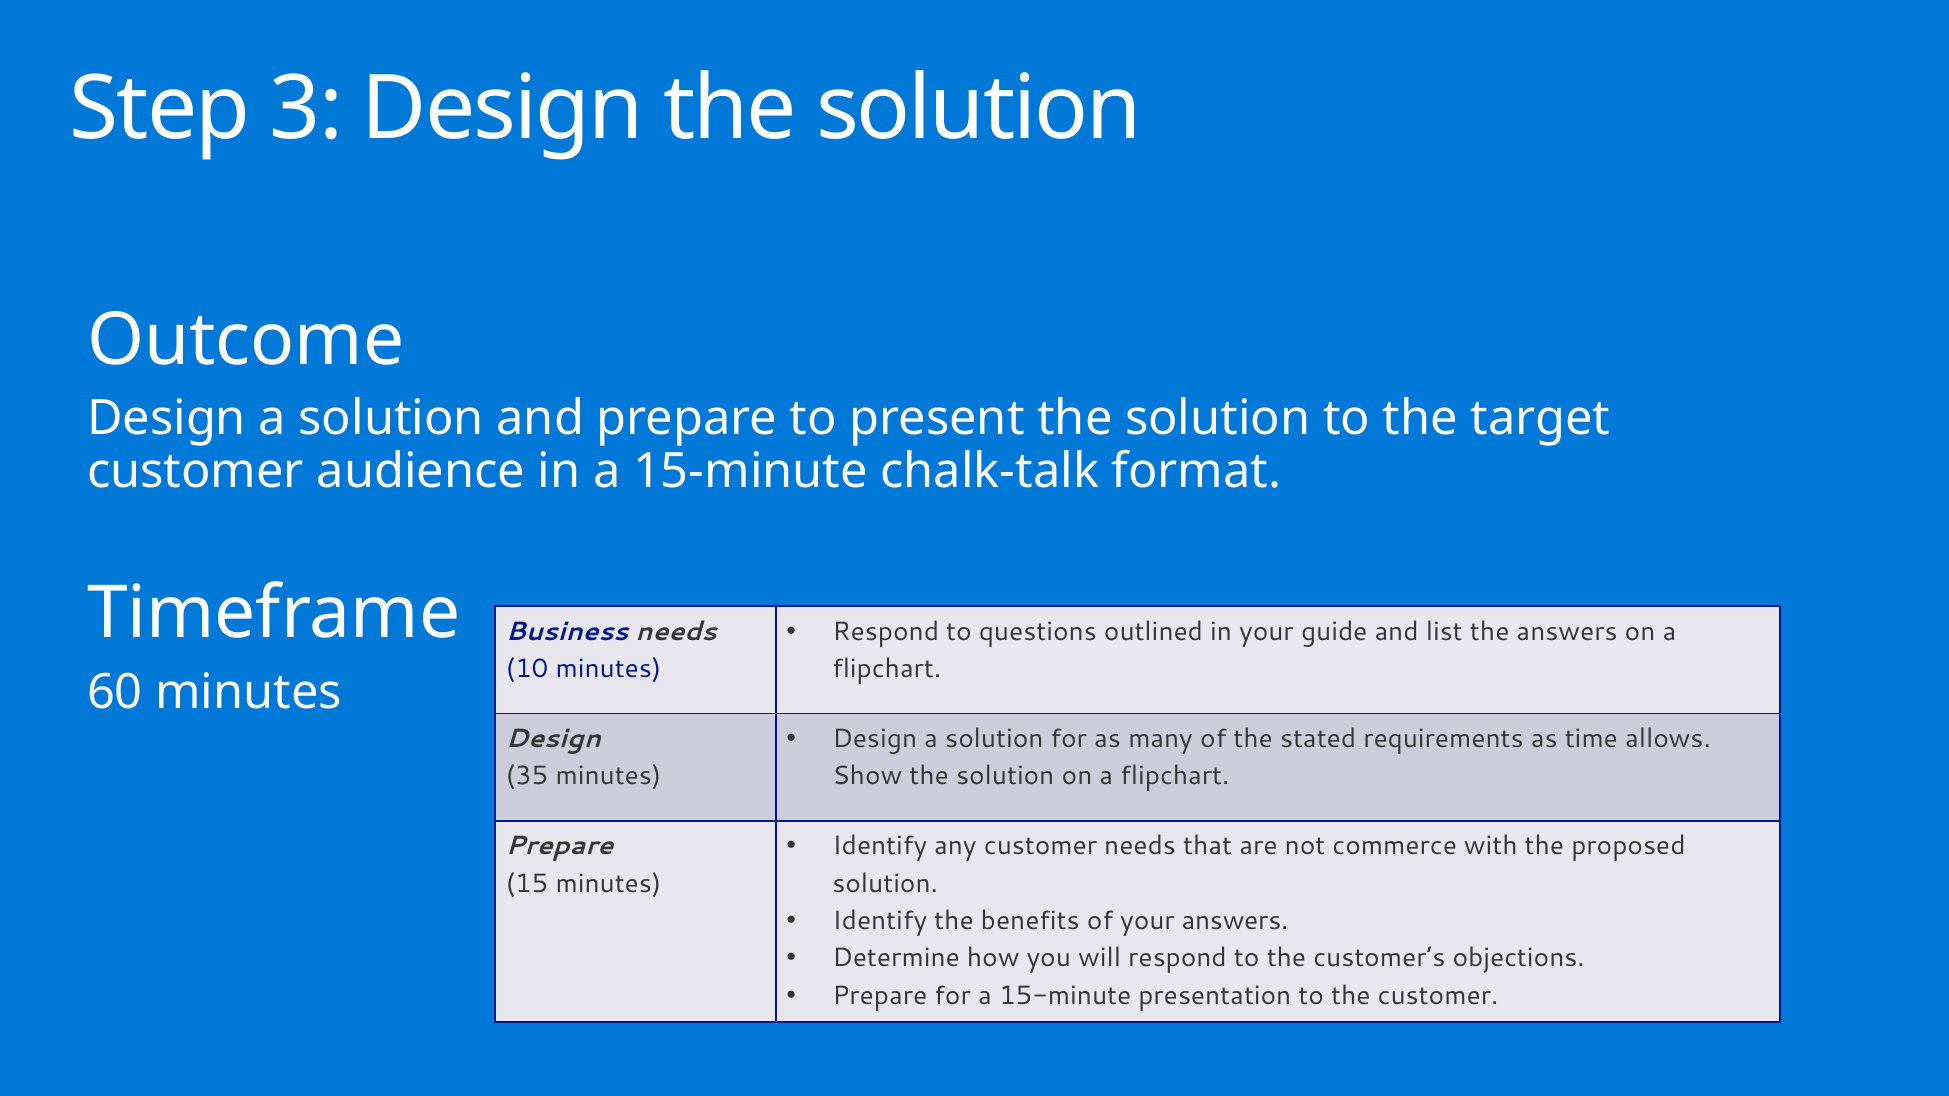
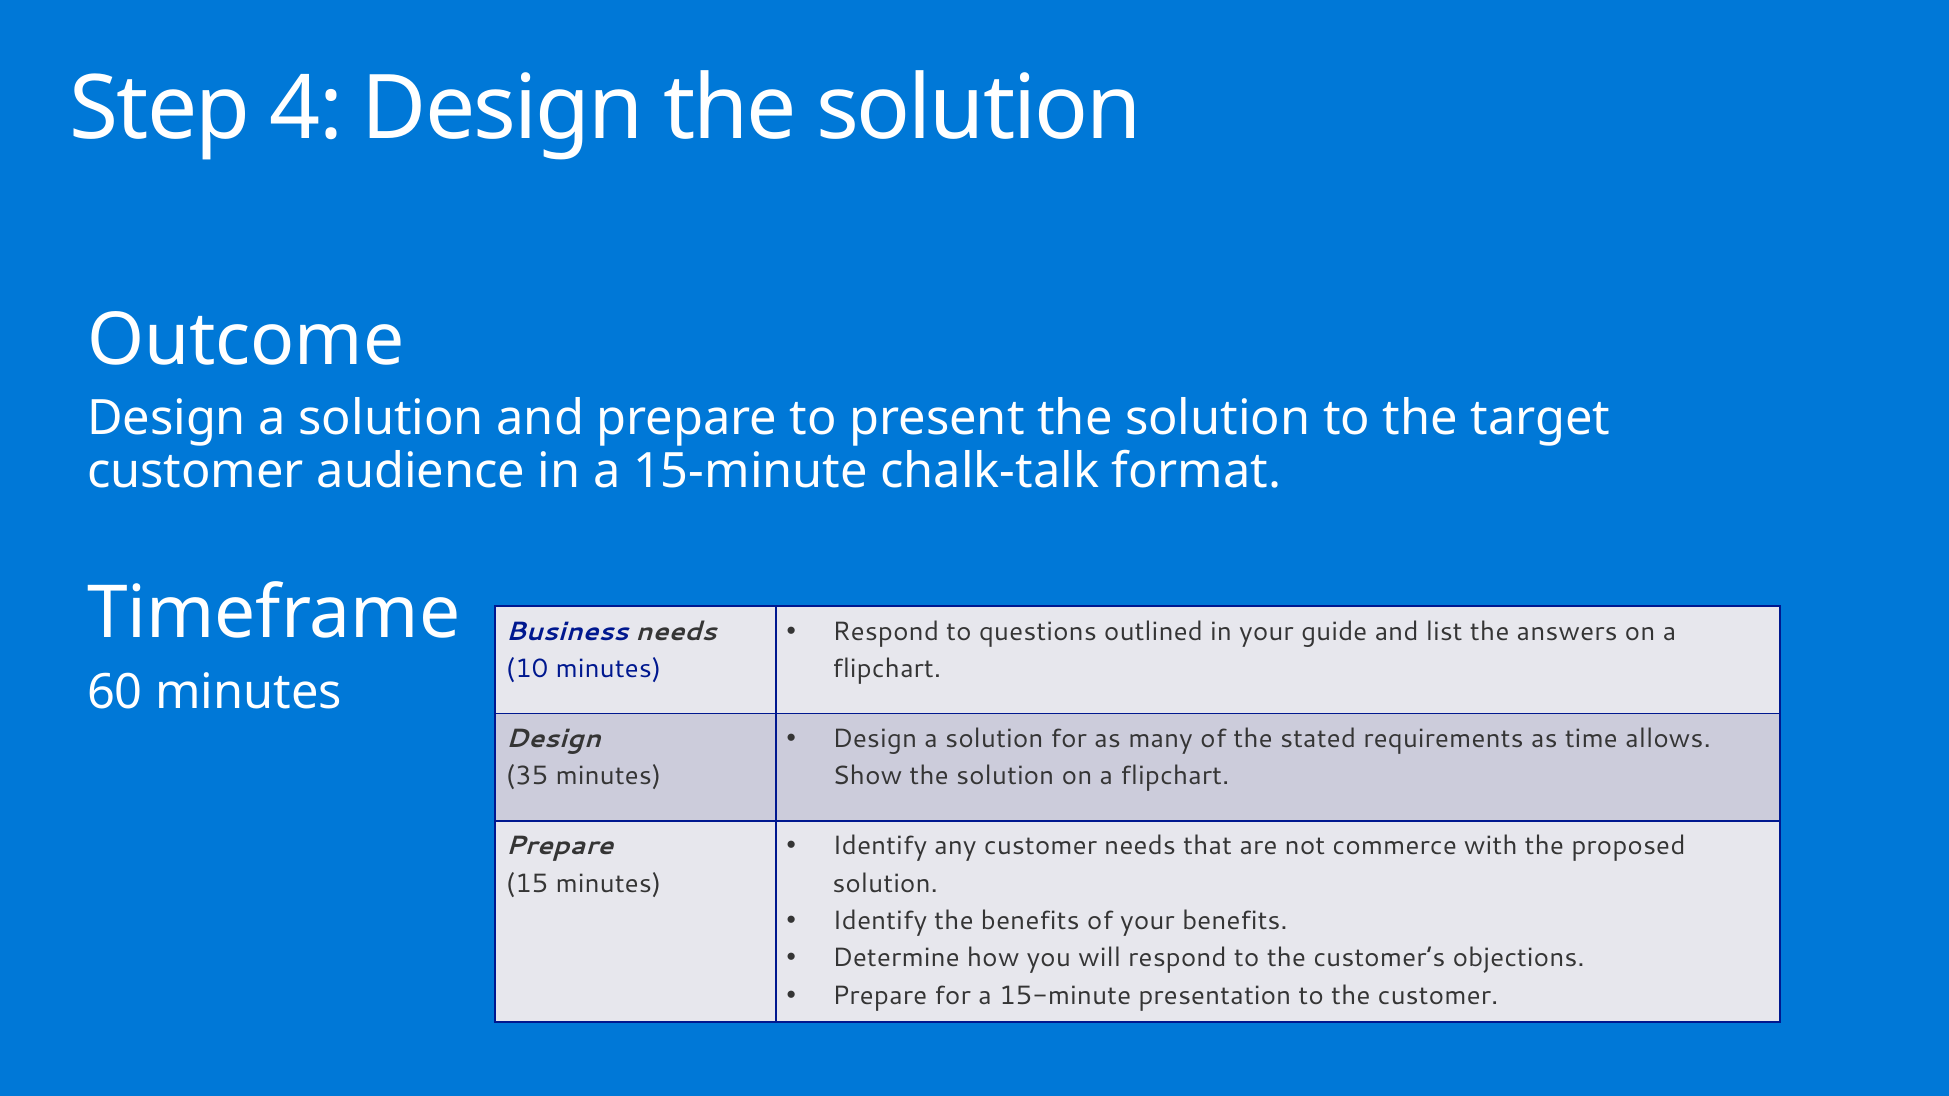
3: 3 -> 4
your answers: answers -> benefits
